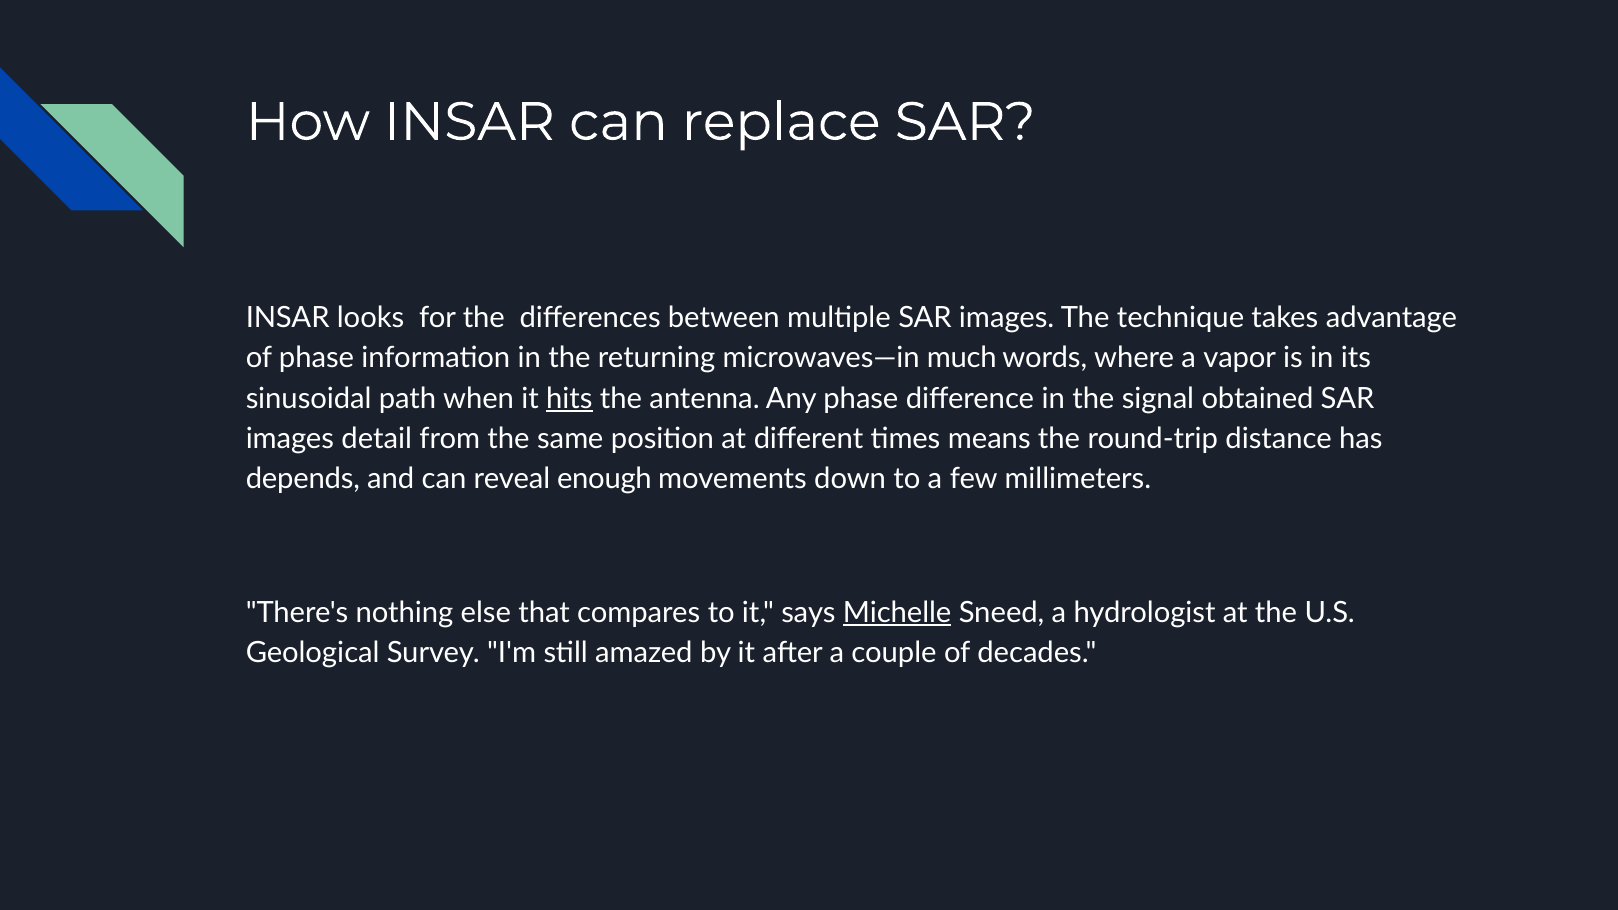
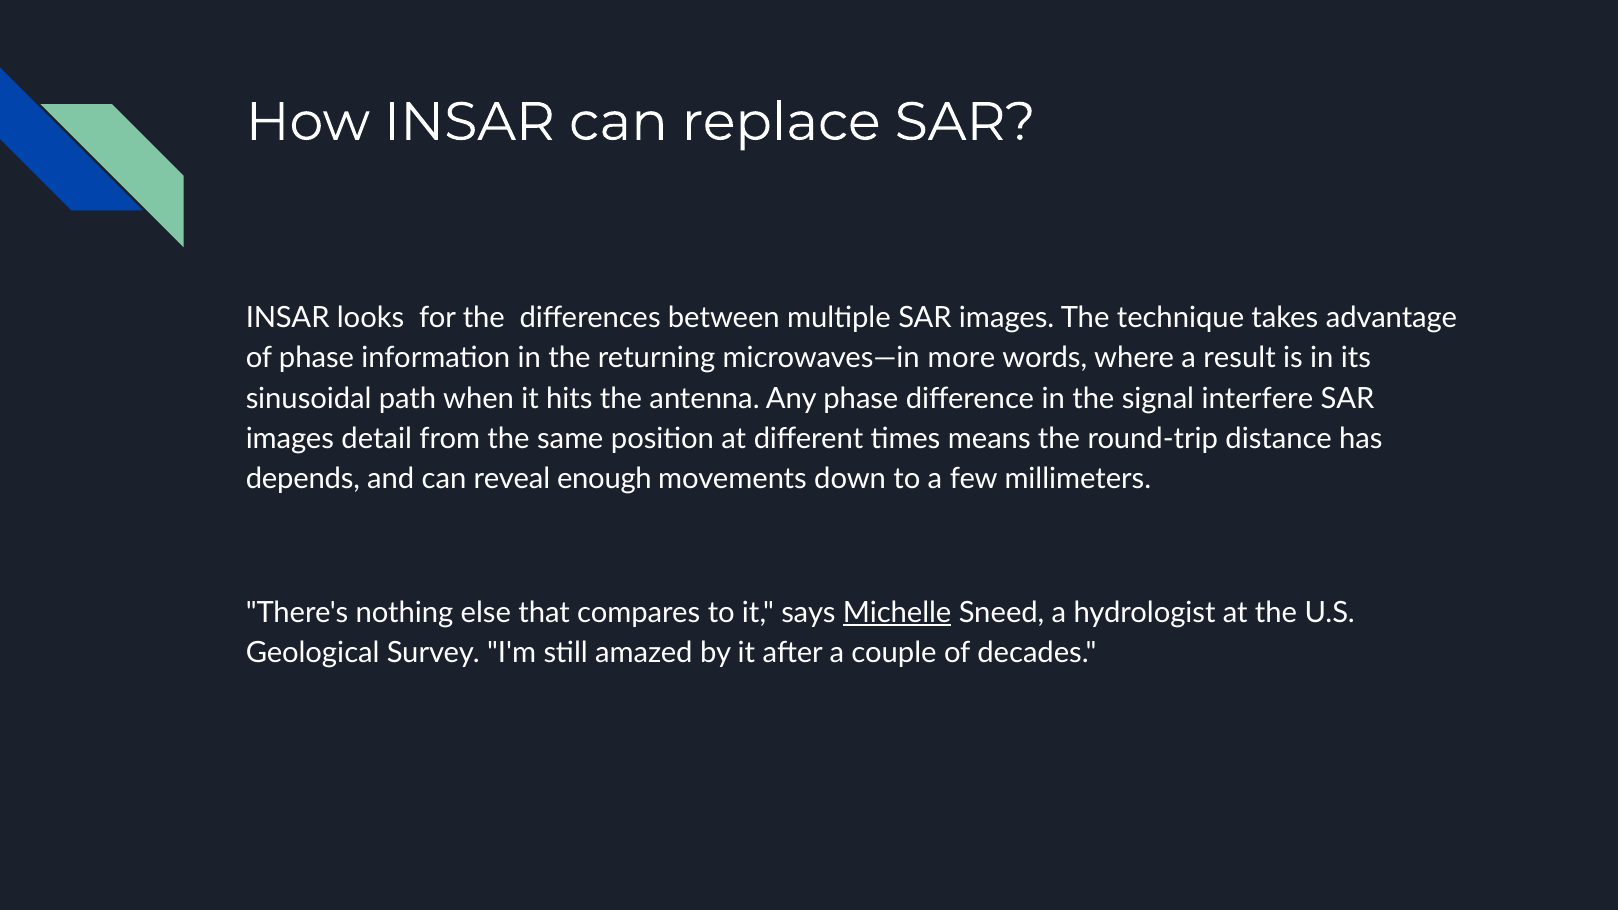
much: much -> more
vapor: vapor -> result
hits underline: present -> none
obtained: obtained -> interfere
